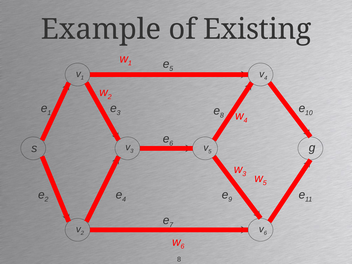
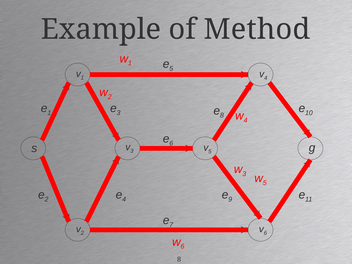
Existing: Existing -> Method
